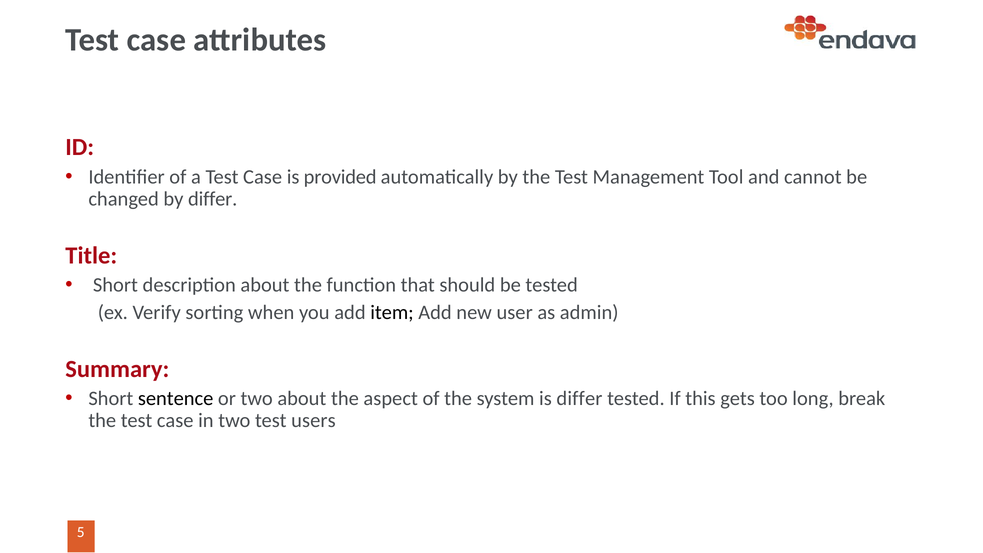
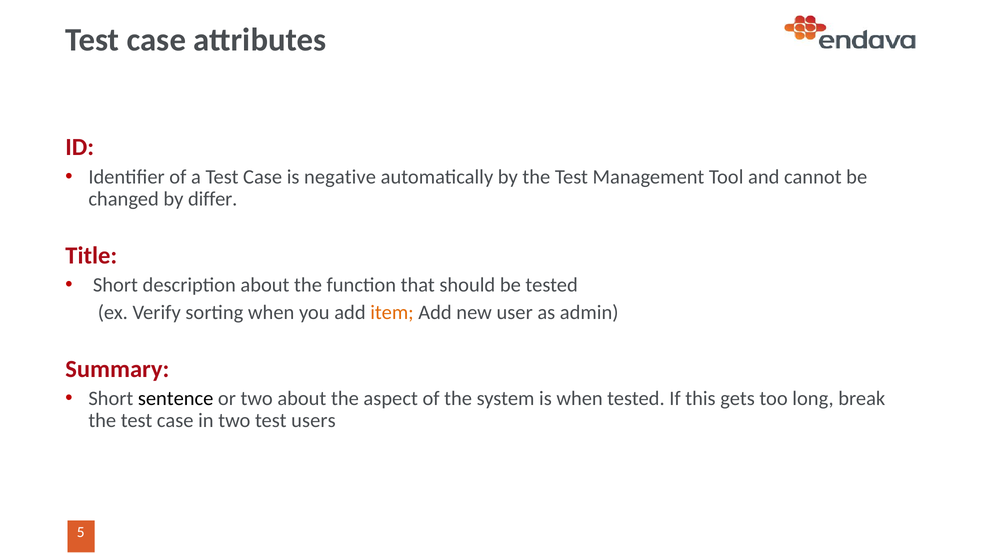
provided: provided -> negative
item colour: black -> orange
is differ: differ -> when
